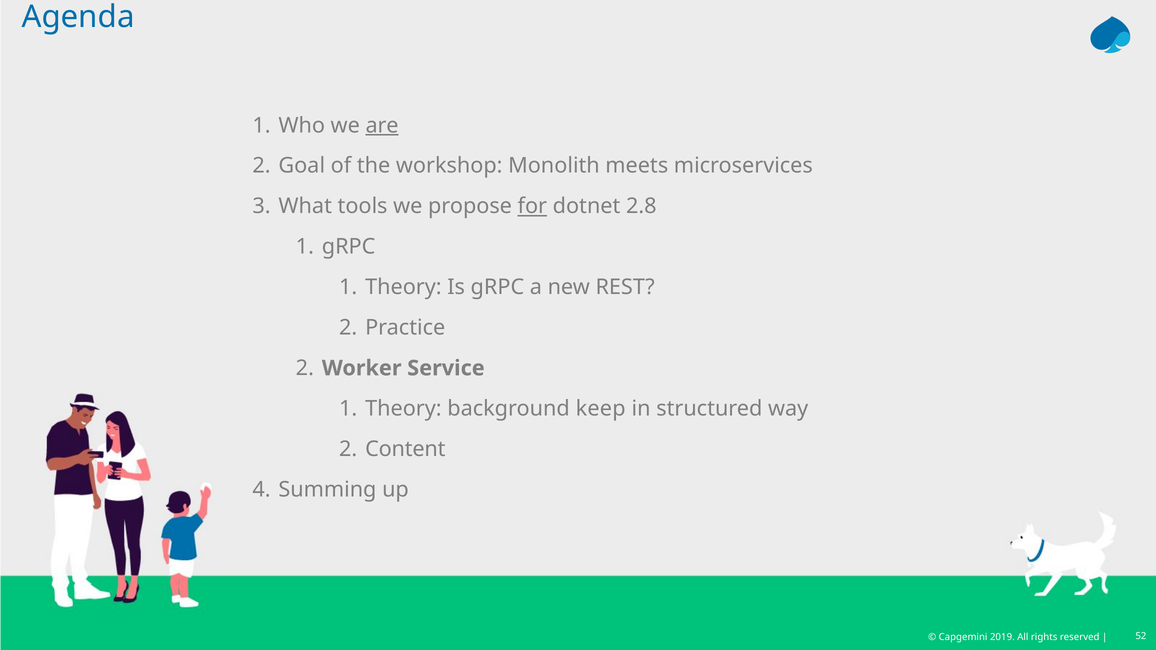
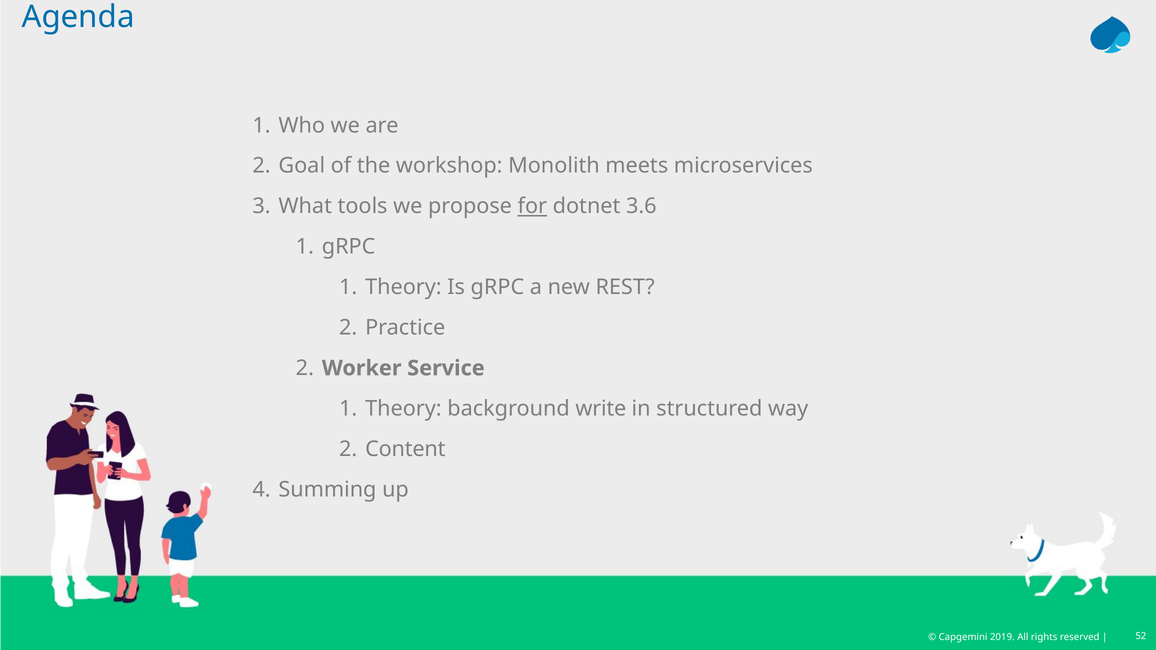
are underline: present -> none
2.8: 2.8 -> 3.6
keep: keep -> write
